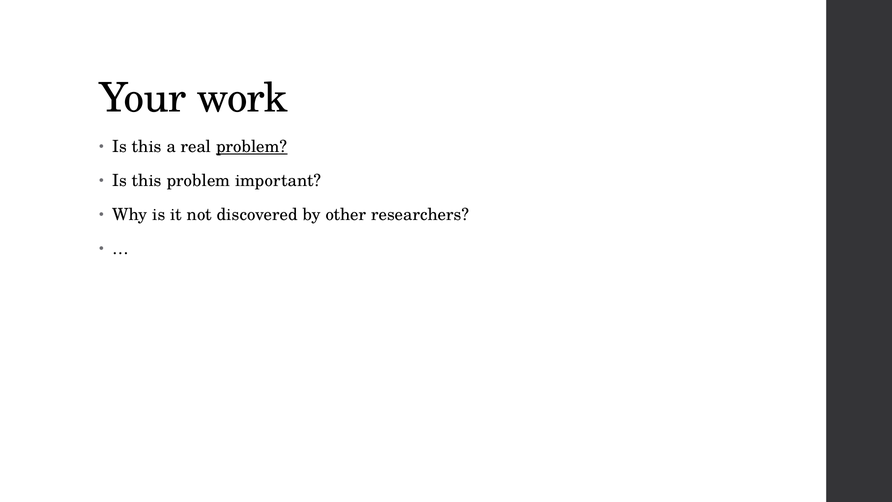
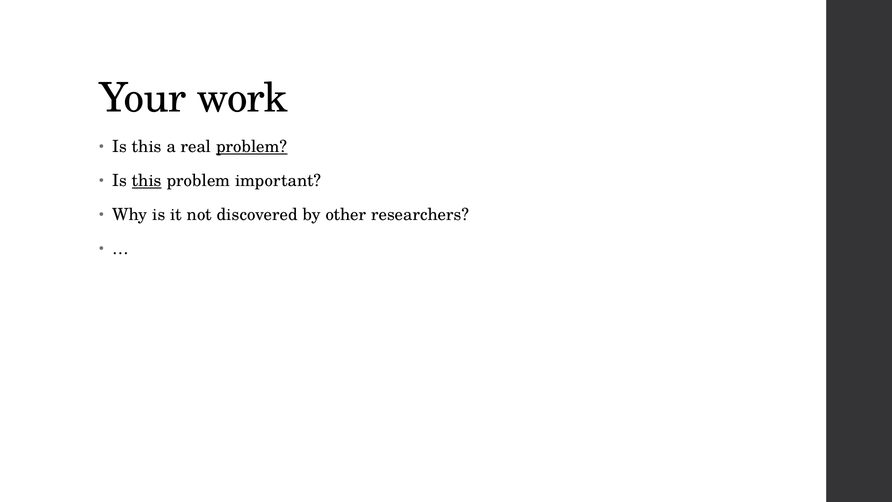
this at (147, 181) underline: none -> present
